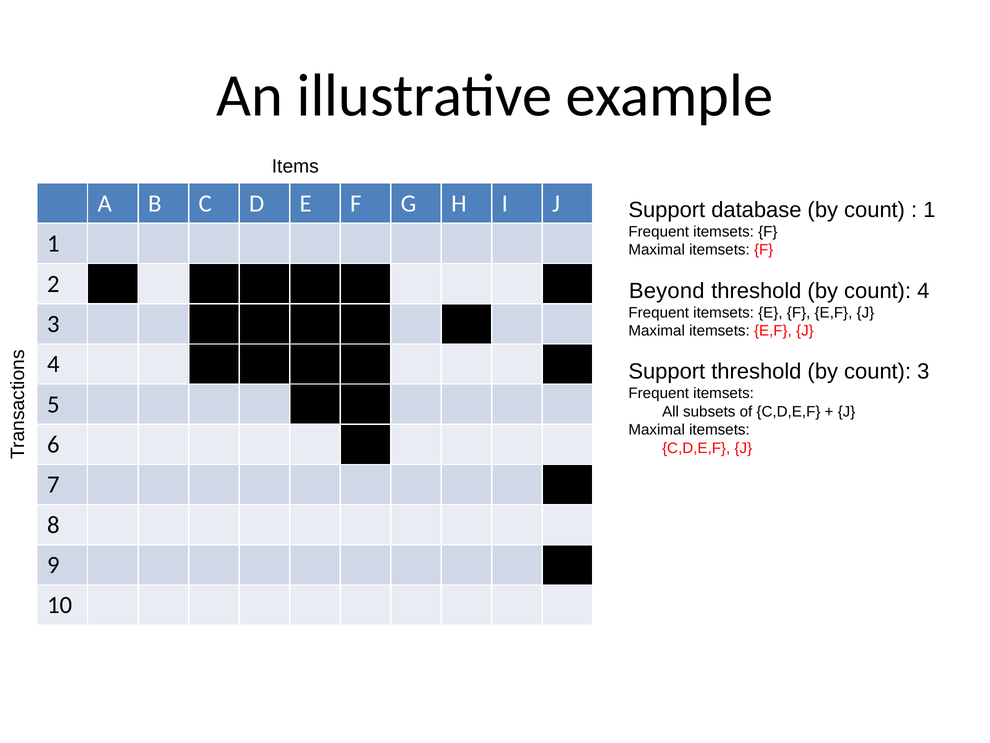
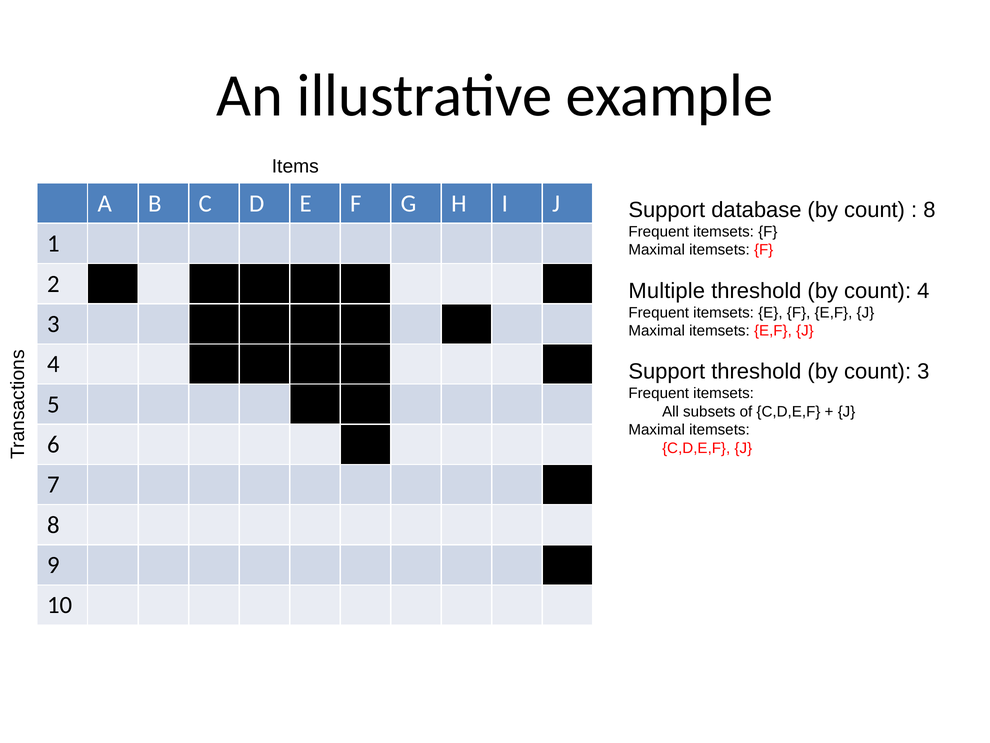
1 at (929, 210): 1 -> 8
Beyond: Beyond -> Multiple
